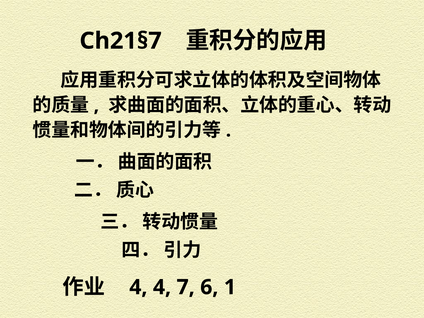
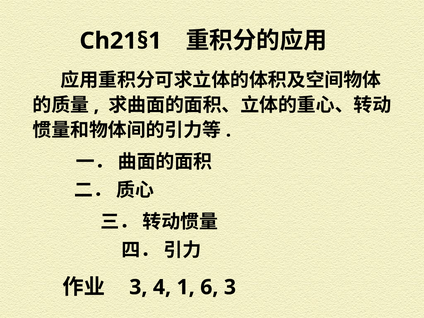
Ch21§7: Ch21§7 -> Ch21§1
4 at (138, 287): 4 -> 3
7: 7 -> 1
6 1: 1 -> 3
